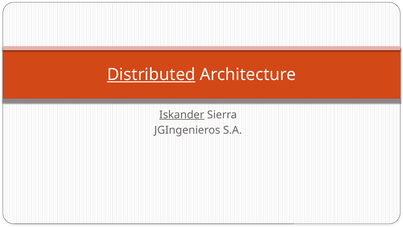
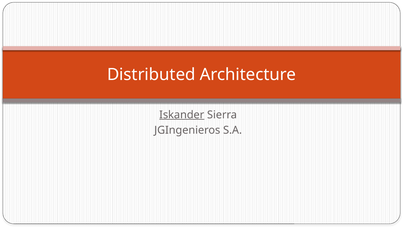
Distributed underline: present -> none
